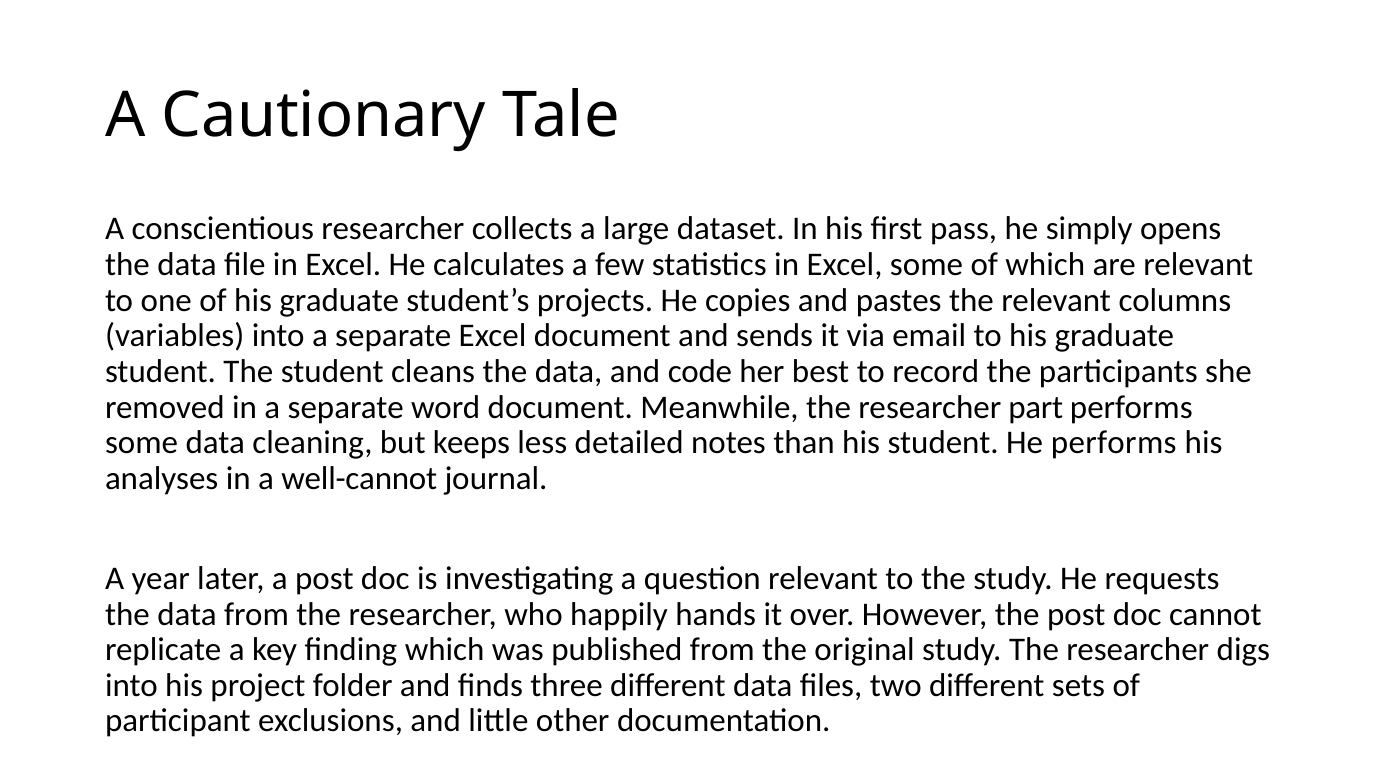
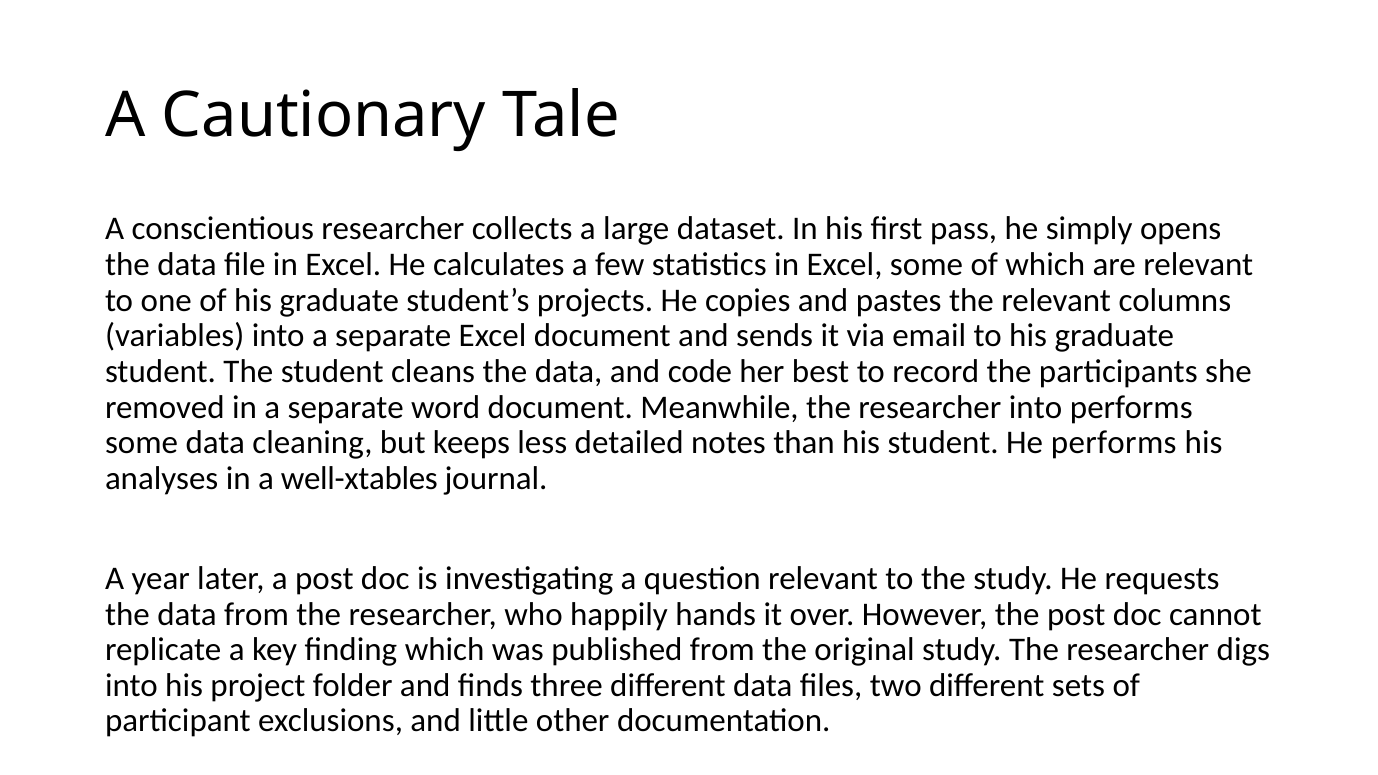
researcher part: part -> into
well-cannot: well-cannot -> well-xtables
